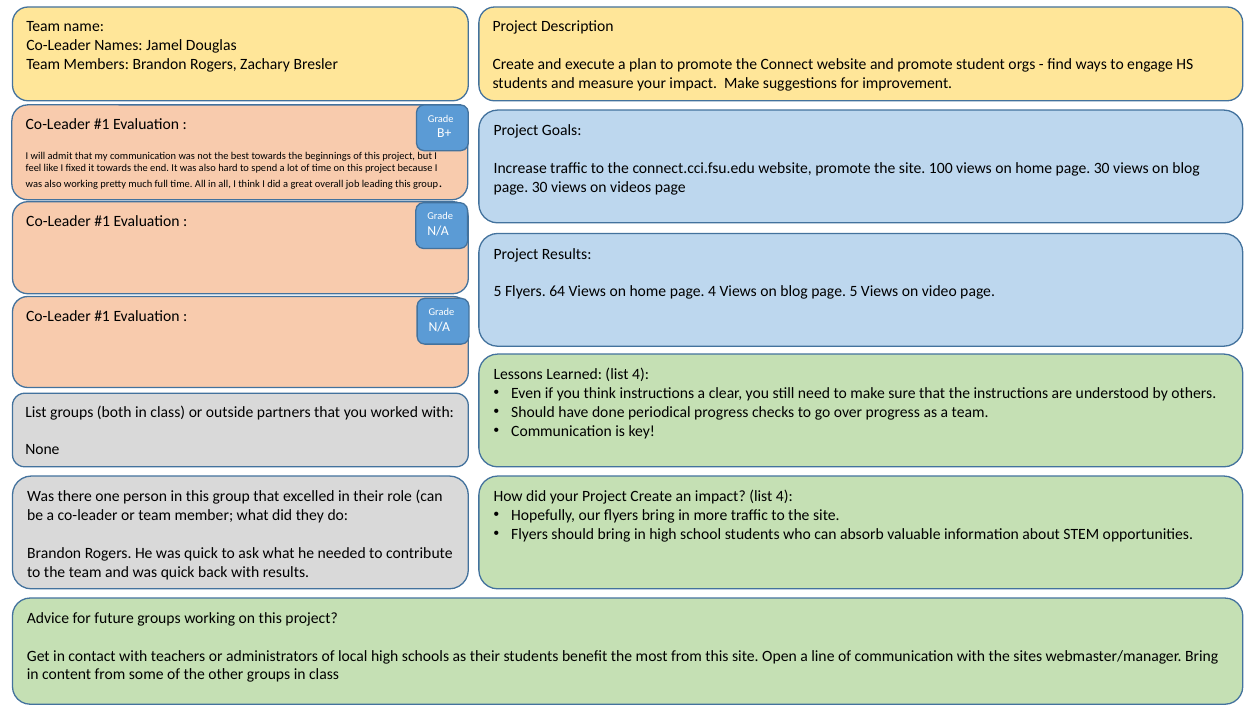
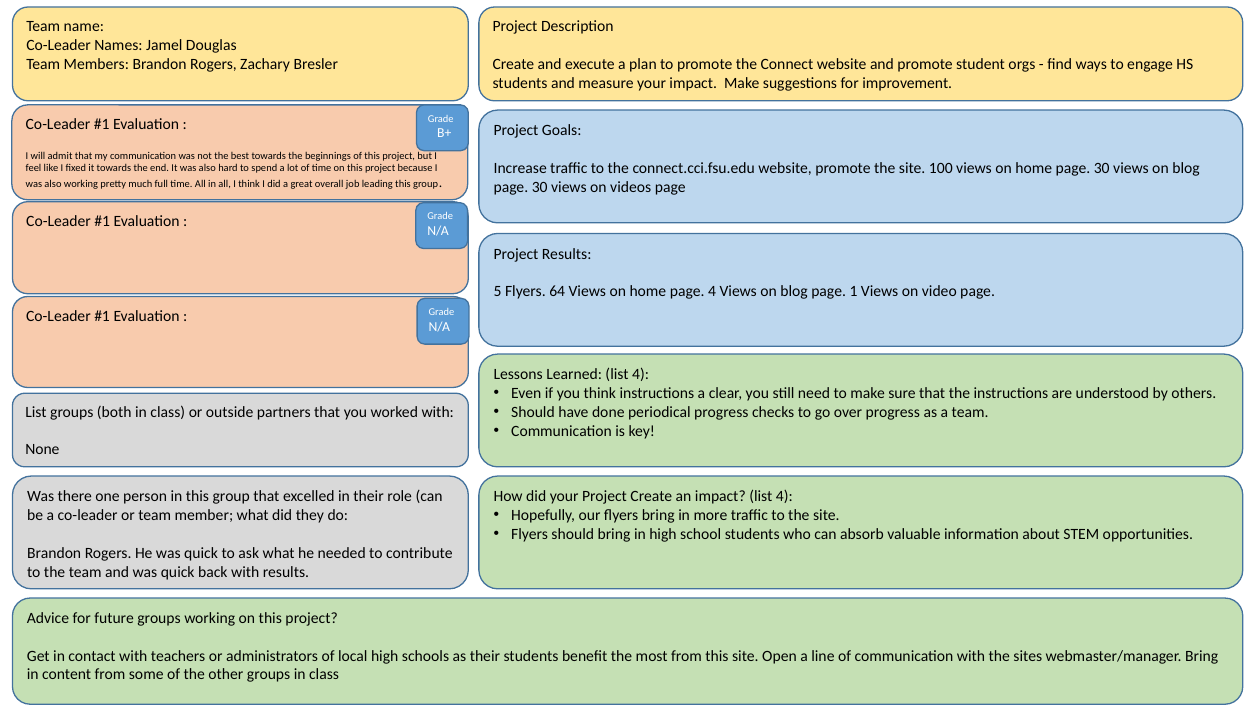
page 5: 5 -> 1
